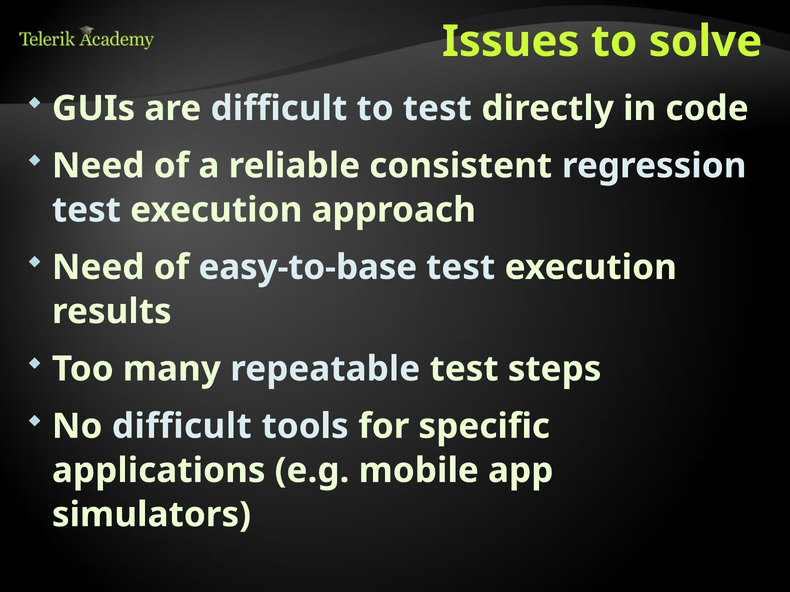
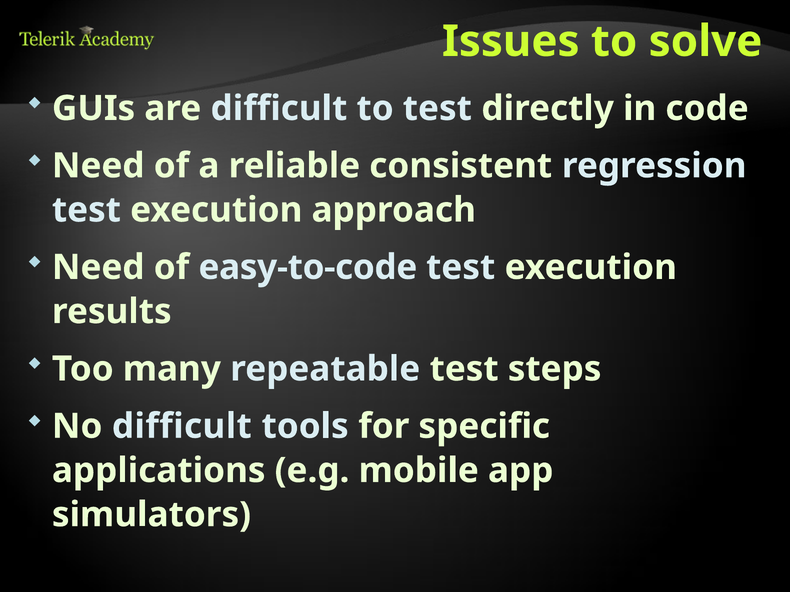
easy-to-base: easy-to-base -> easy-to-code
